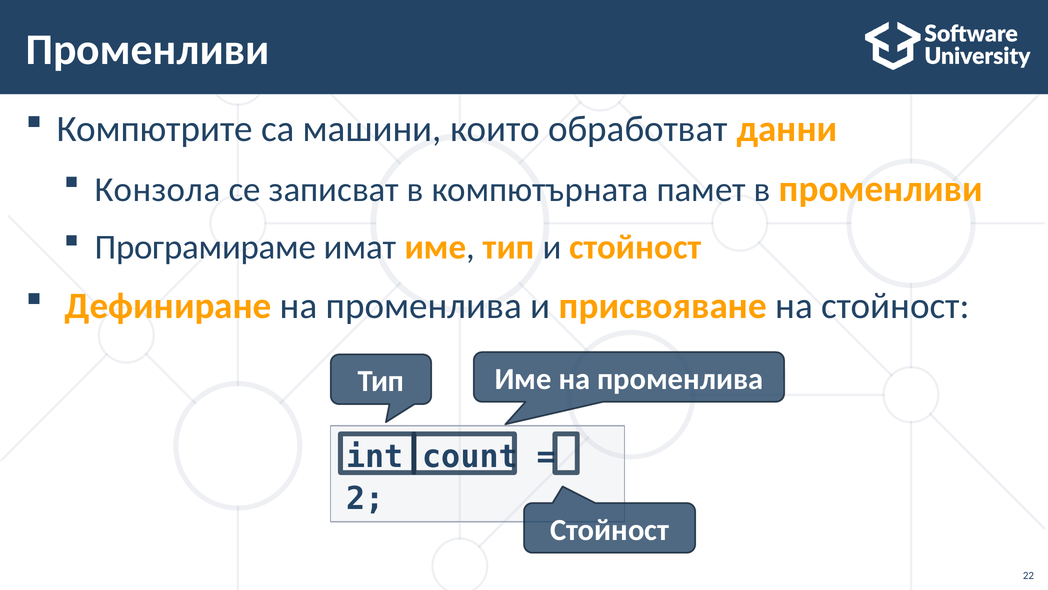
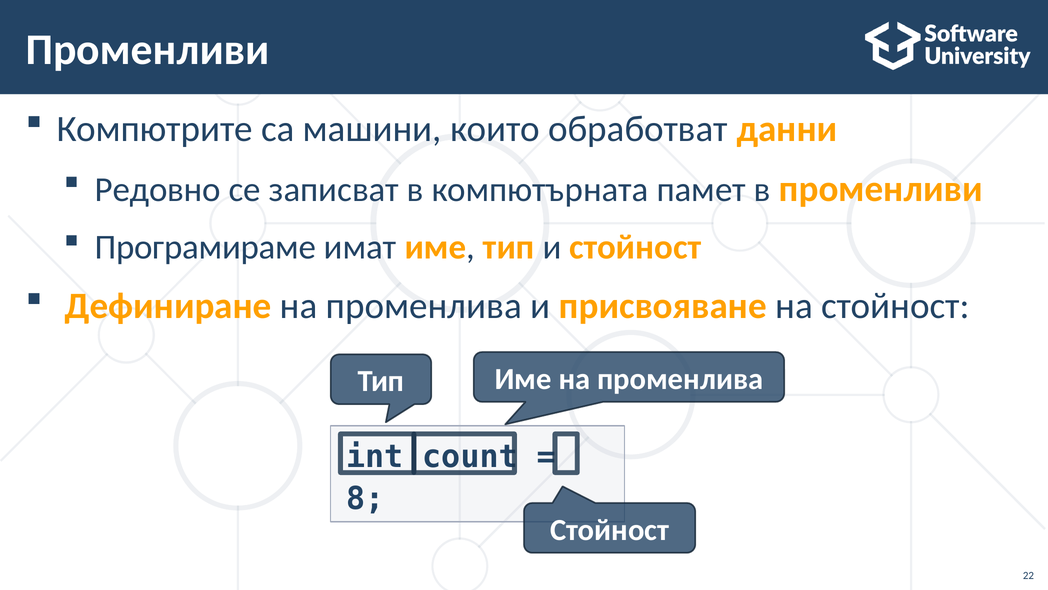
Конзола: Конзола -> Редовно
2: 2 -> 8
